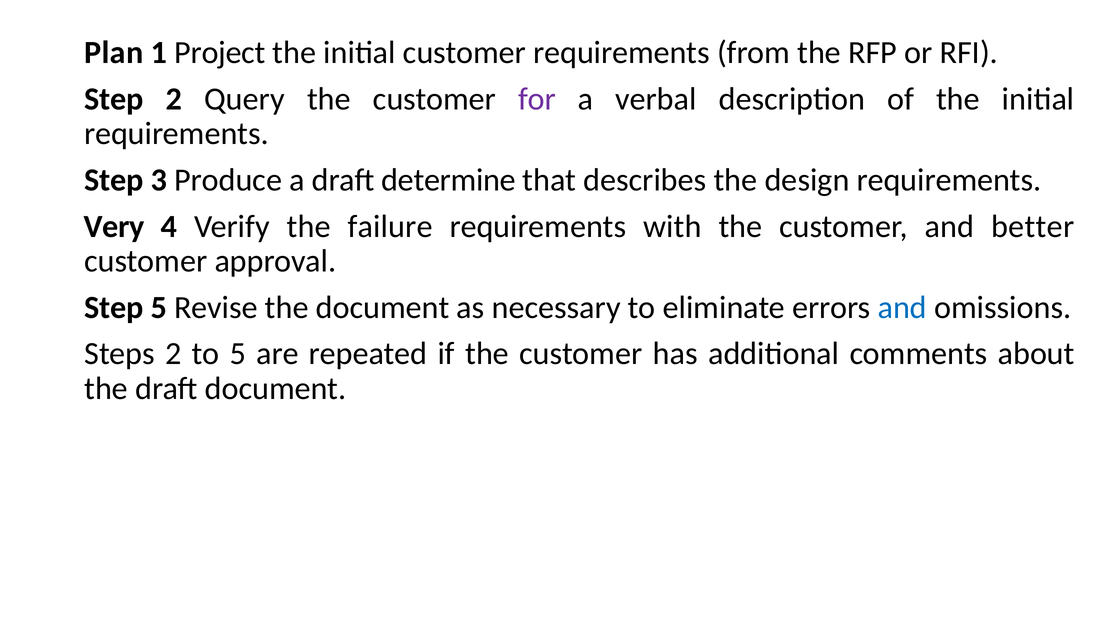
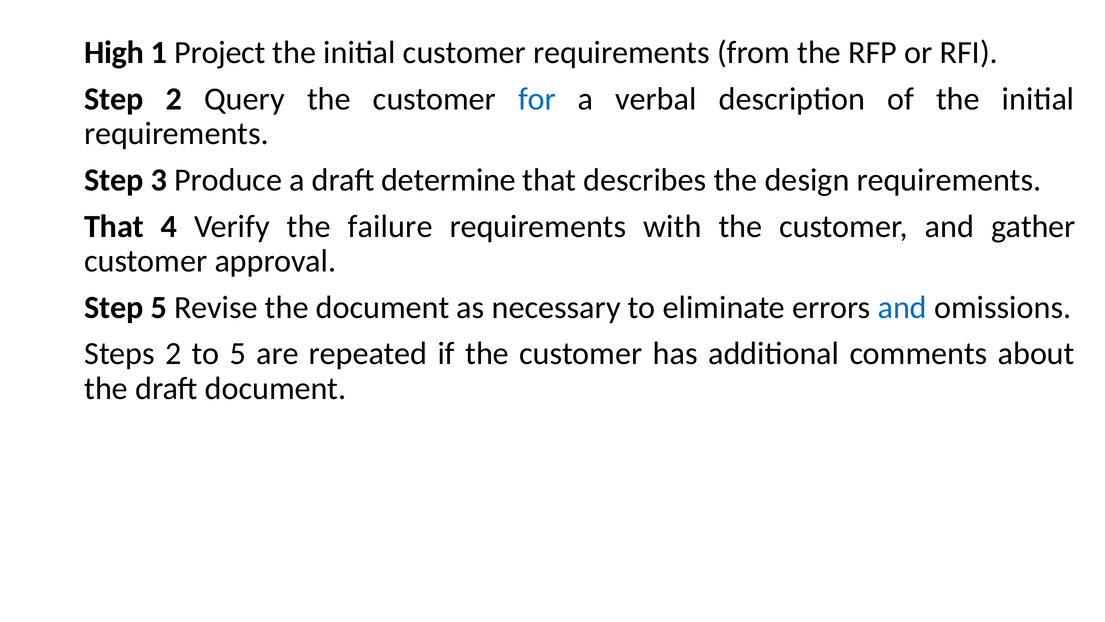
Plan: Plan -> High
for colour: purple -> blue
Very at (114, 226): Very -> That
better: better -> gather
